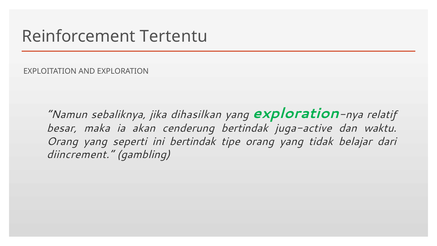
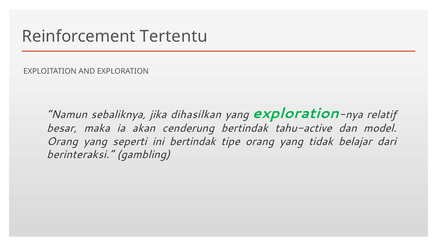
juga-active: juga-active -> tahu-active
waktu: waktu -> model
diincrement: diincrement -> berinteraksi
